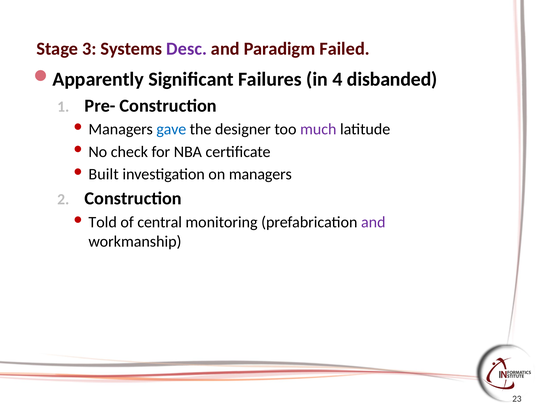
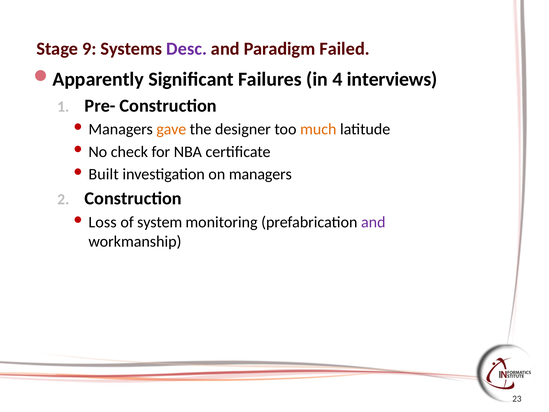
3: 3 -> 9
disbanded: disbanded -> interviews
gave colour: blue -> orange
much colour: purple -> orange
Told: Told -> Loss
central: central -> system
